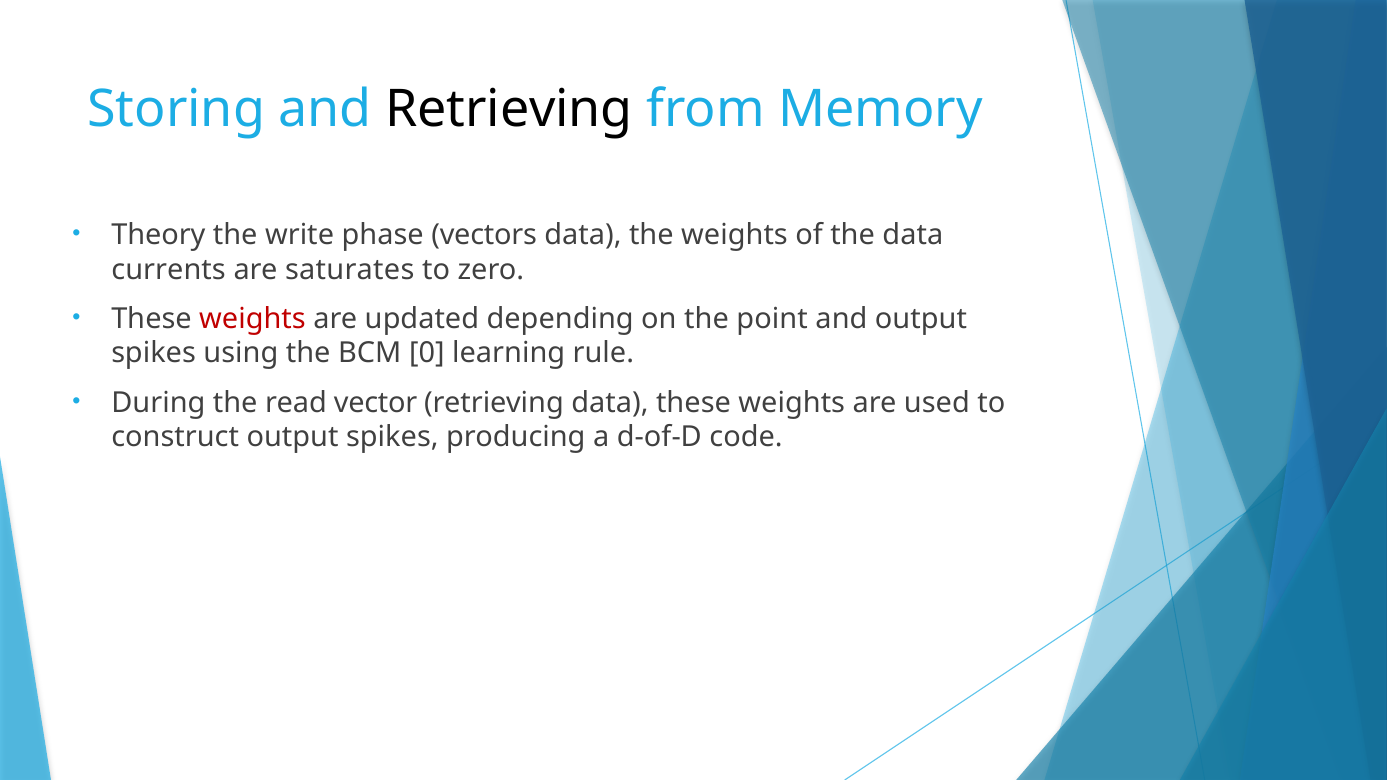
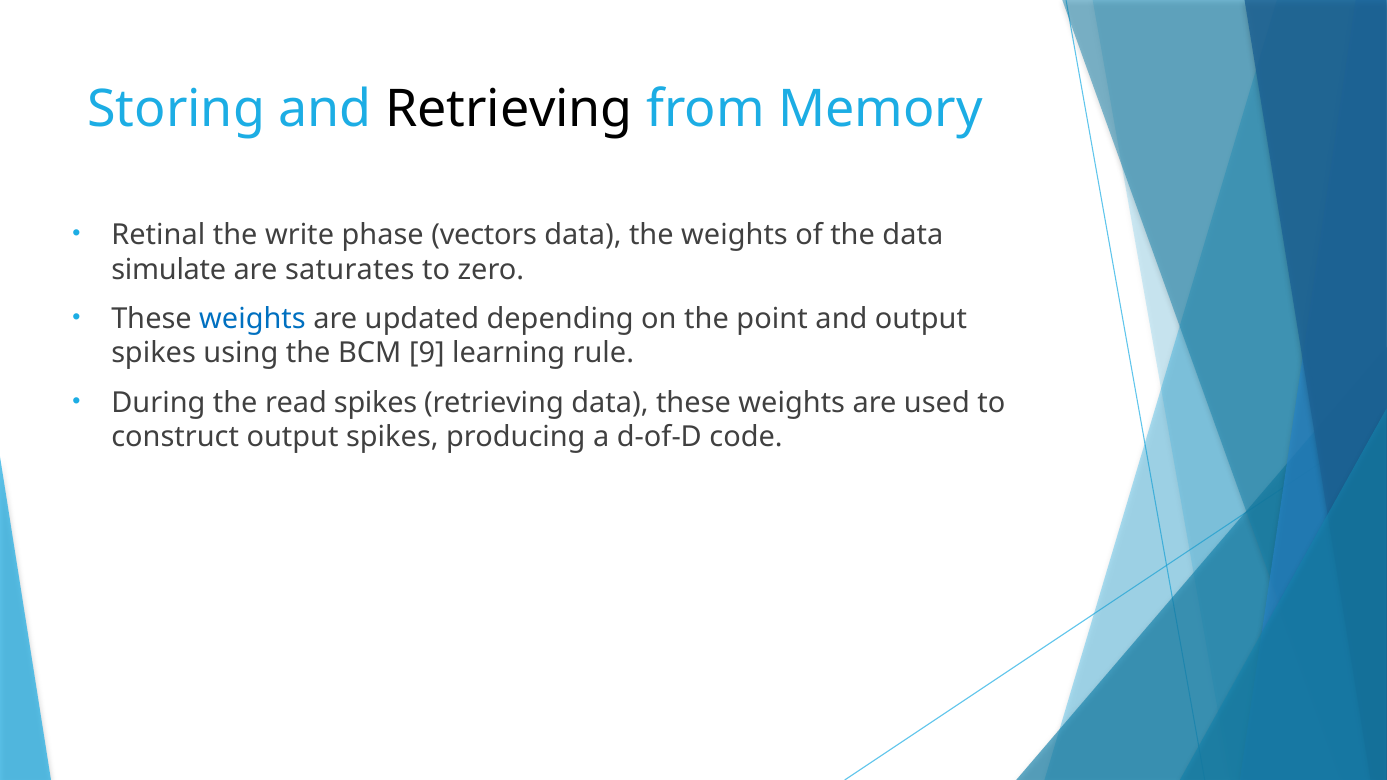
Theory: Theory -> Retinal
currents: currents -> simulate
weights at (253, 319) colour: red -> blue
0: 0 -> 9
read vector: vector -> spikes
